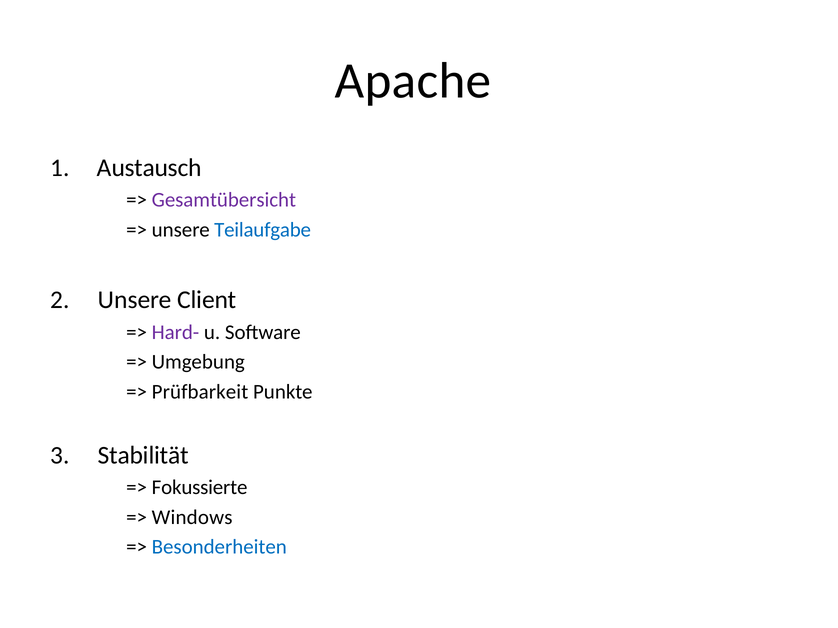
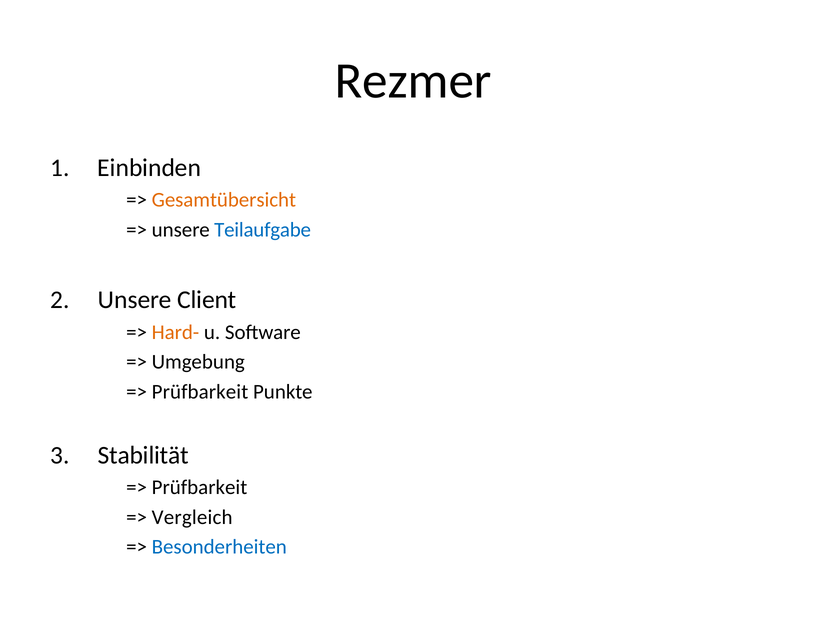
Apache: Apache -> Rezmer
Austausch: Austausch -> Einbinden
Gesamtübersicht colour: purple -> orange
Hard- colour: purple -> orange
Fokussierte at (200, 488): Fokussierte -> Prüfbarkeit
Windows: Windows -> Vergleich
